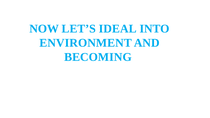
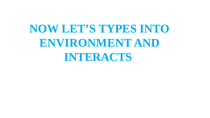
IDEAL: IDEAL -> TYPES
BECOMING: BECOMING -> INTERACTS
